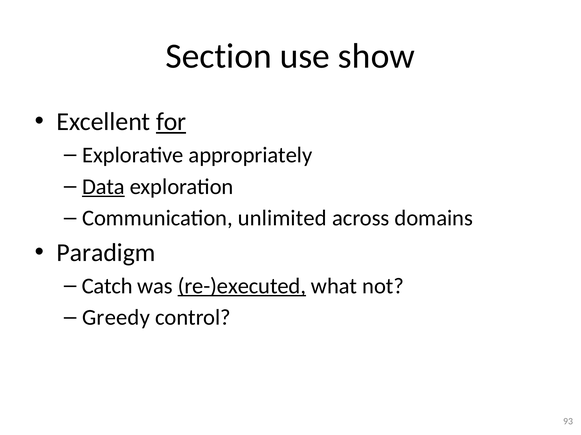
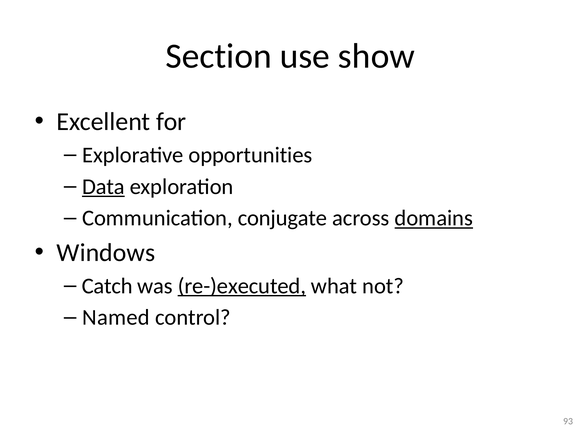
for underline: present -> none
appropriately: appropriately -> opportunities
unlimited: unlimited -> conjugate
domains underline: none -> present
Paradigm: Paradigm -> Windows
Greedy: Greedy -> Named
